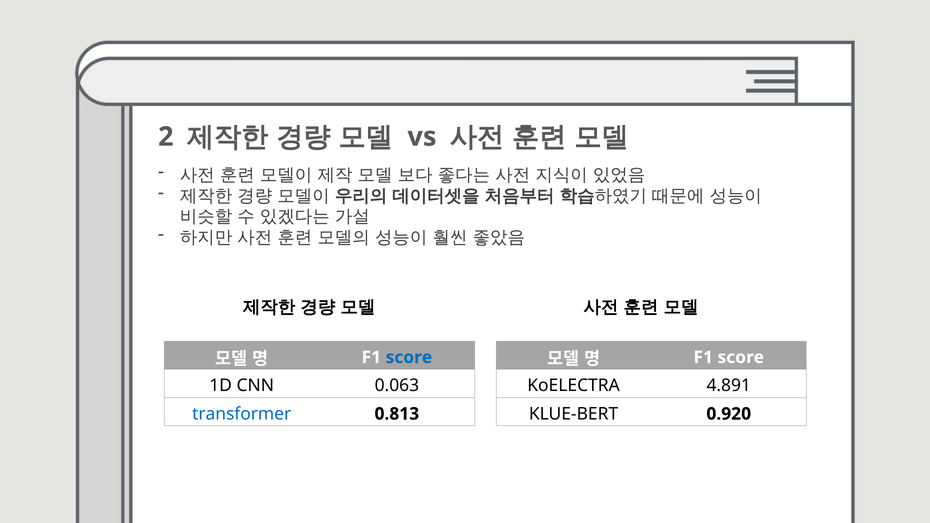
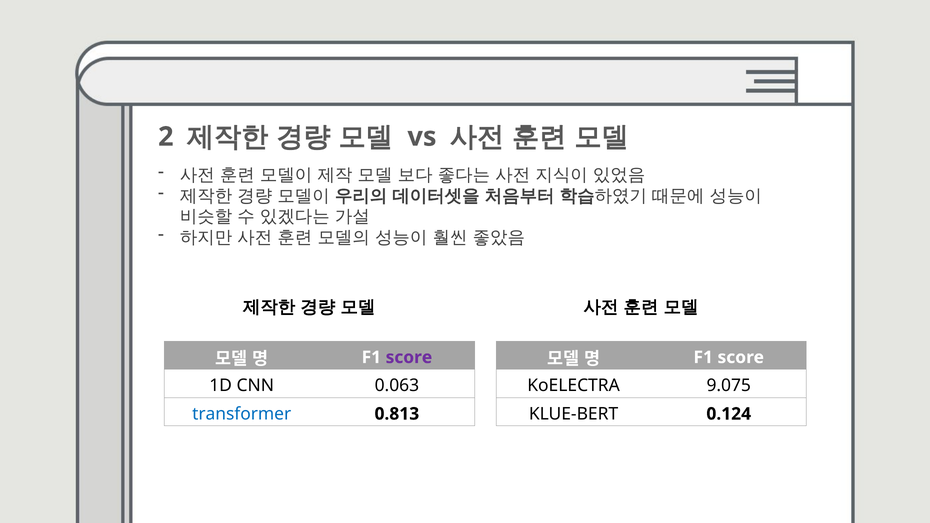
score at (409, 357) colour: blue -> purple
4.891: 4.891 -> 9.075
0.920: 0.920 -> 0.124
